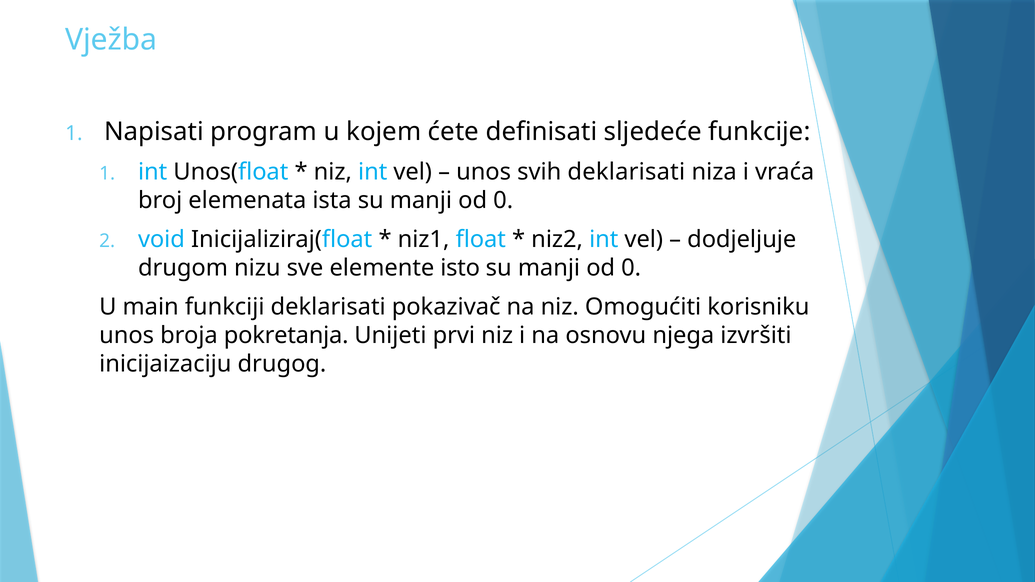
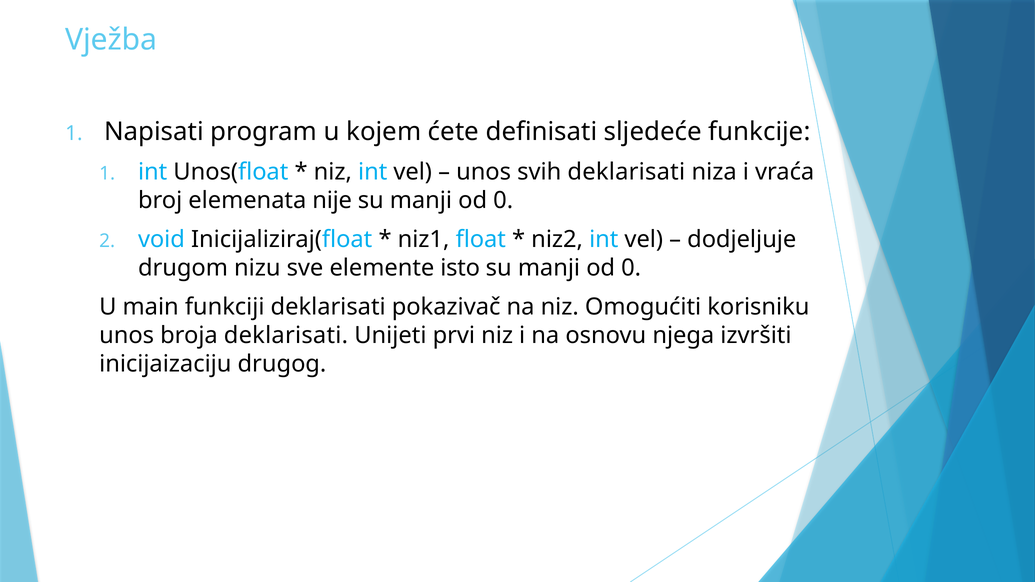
ista: ista -> nije
broja pokretanja: pokretanja -> deklarisati
